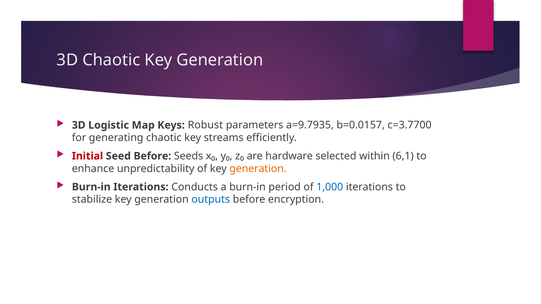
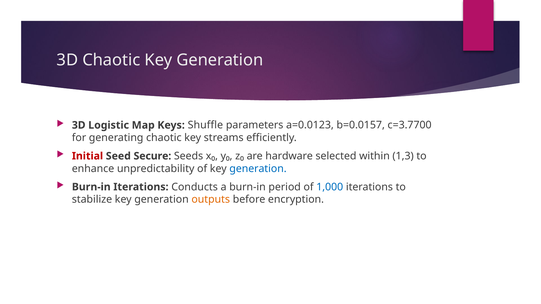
Robust: Robust -> Shuffle
a=9.7935: a=9.7935 -> a=0.0123
Seed Before: Before -> Secure
6,1: 6,1 -> 1,3
generation at (258, 169) colour: orange -> blue
outputs colour: blue -> orange
